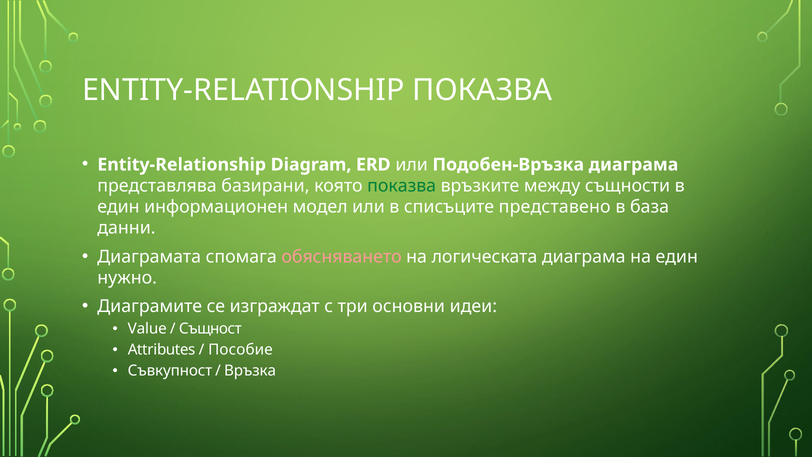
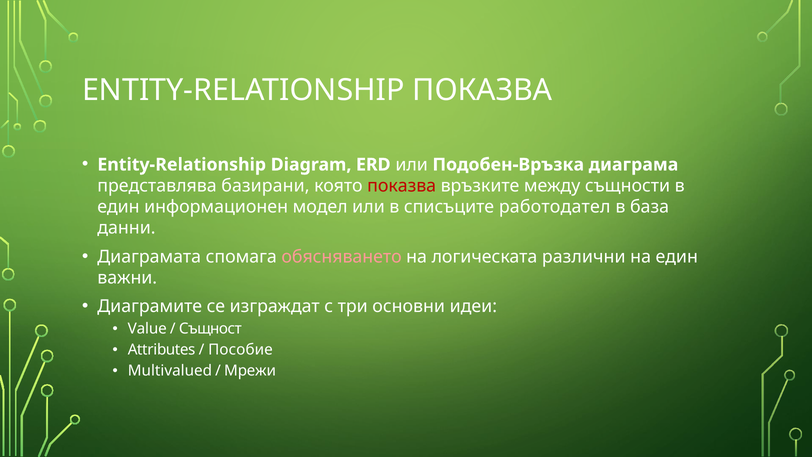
показва at (402, 186) colour: green -> red
представено: представено -> работодател
логическата диаграма: диаграма -> различни
нужно: нужно -> важни
Съвкупност: Съвкупност -> Multivalued
Връзка: Връзка -> Мрежи
